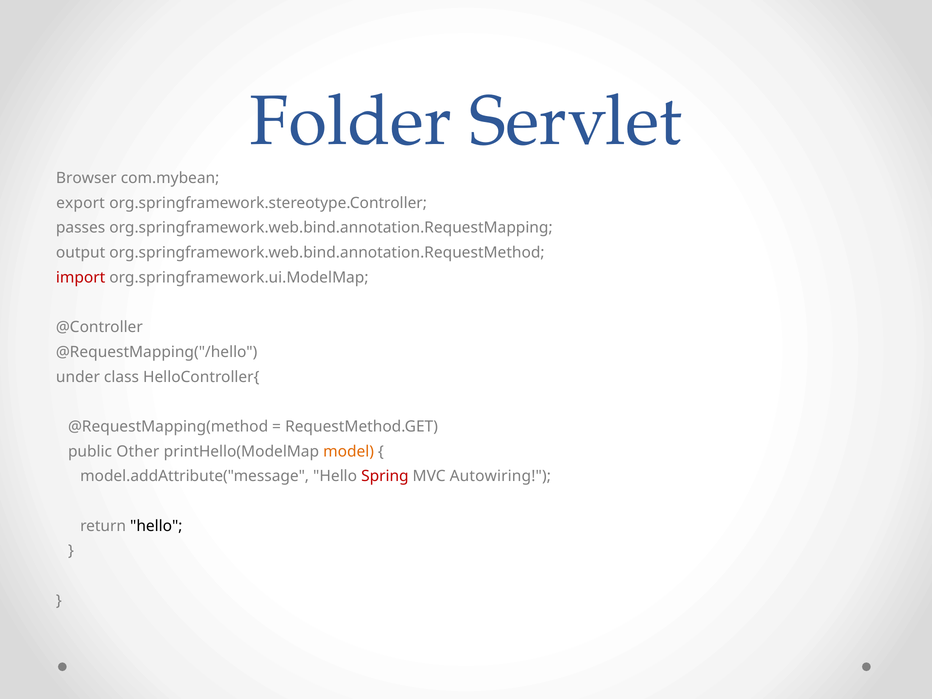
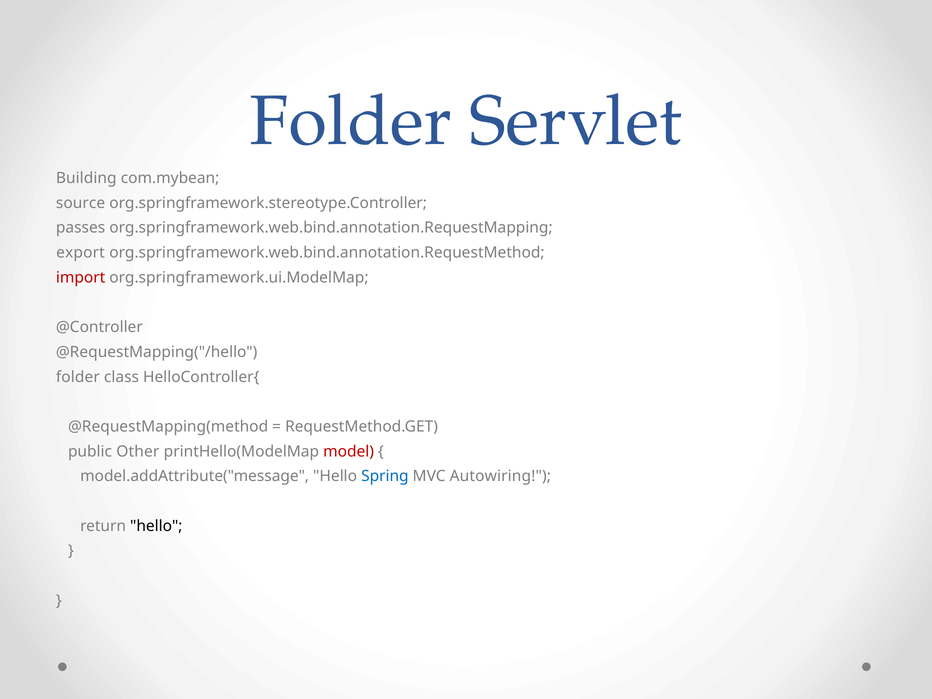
Browser: Browser -> Building
export: export -> source
output: output -> export
under at (78, 377): under -> folder
model colour: orange -> red
Spring colour: red -> blue
